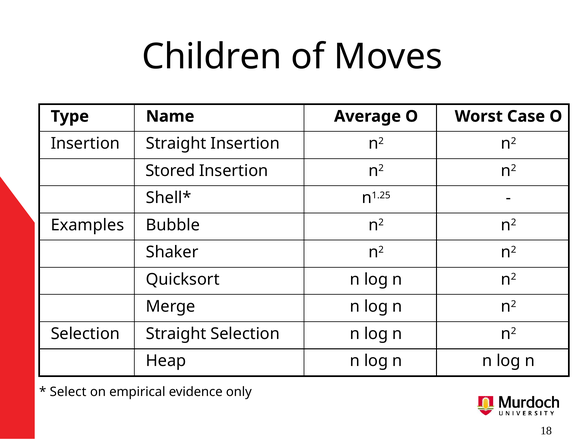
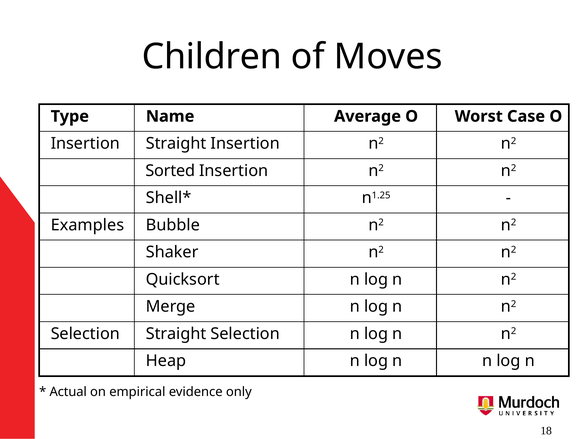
Stored: Stored -> Sorted
Select: Select -> Actual
